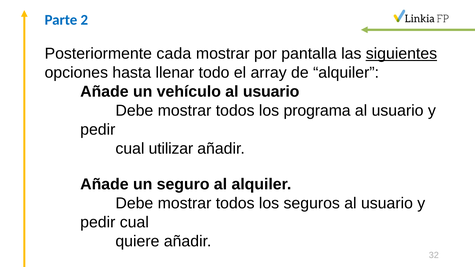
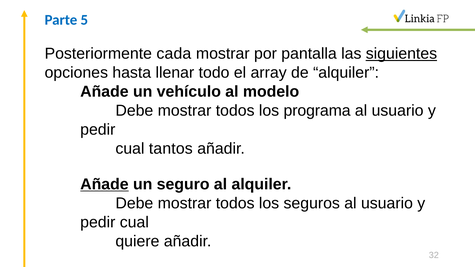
2: 2 -> 5
vehículo al usuario: usuario -> modelo
utilizar: utilizar -> tantos
Añade at (104, 184) underline: none -> present
